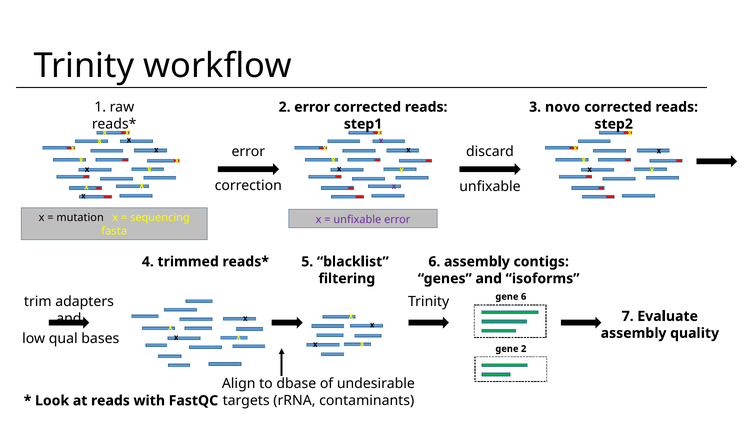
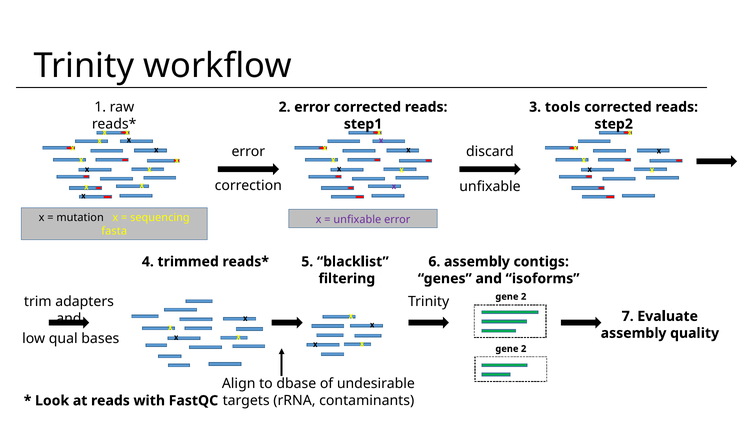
novo: novo -> tools
6 at (524, 296): 6 -> 2
